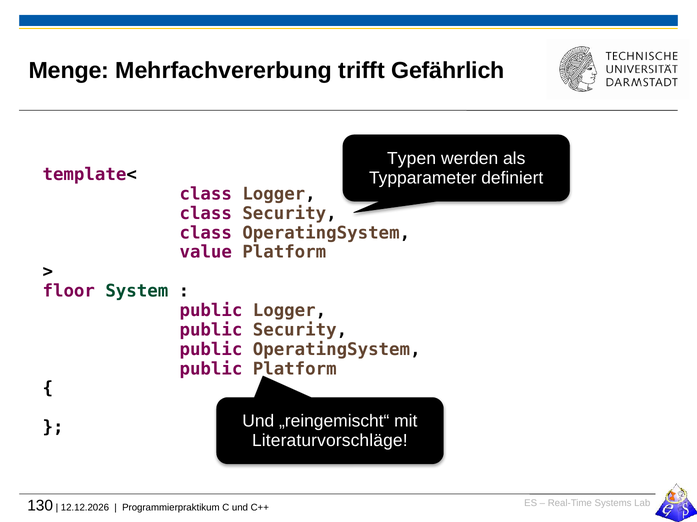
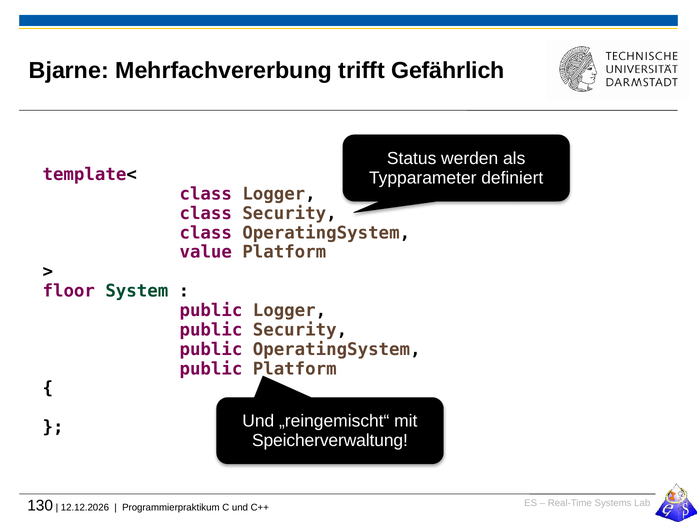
Menge: Menge -> Bjarne
Typen: Typen -> Status
Literaturvorschläge: Literaturvorschläge -> Speicherverwaltung
